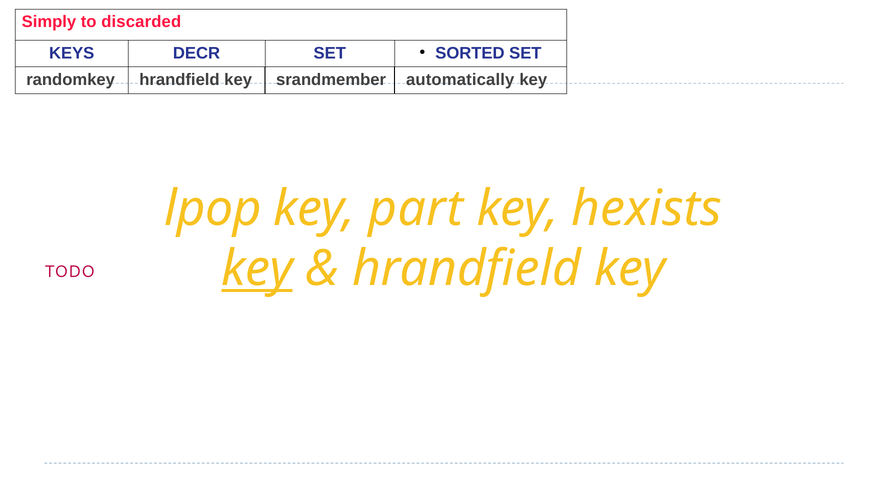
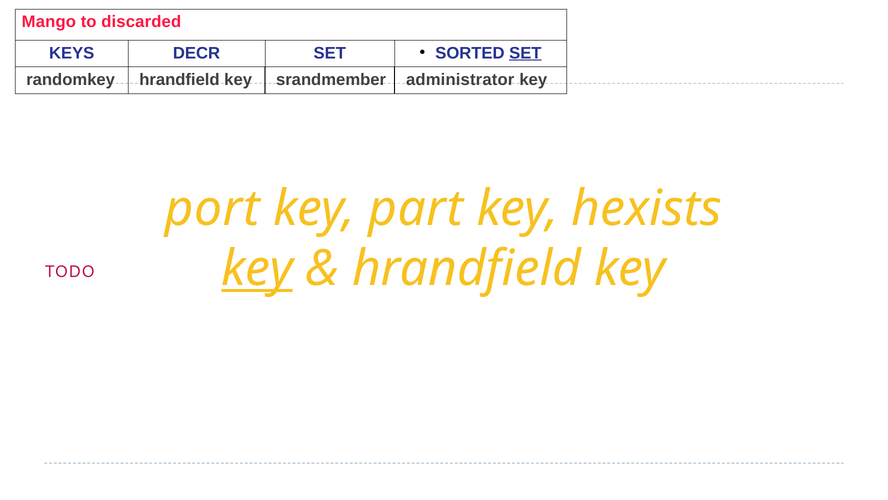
Simply: Simply -> Mango
SET at (525, 53) underline: none -> present
automatically: automatically -> administrator
lpop: lpop -> port
